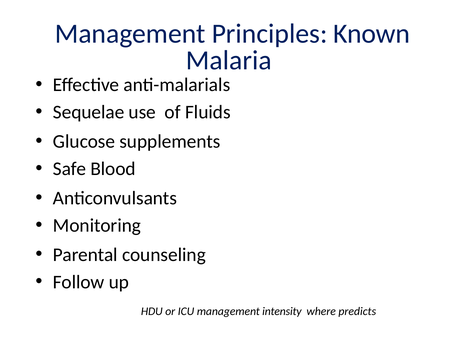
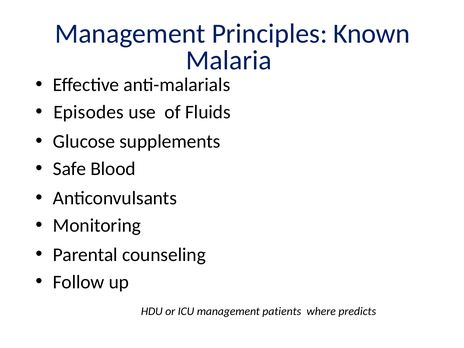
Sequelae: Sequelae -> Episodes
intensity: intensity -> patients
